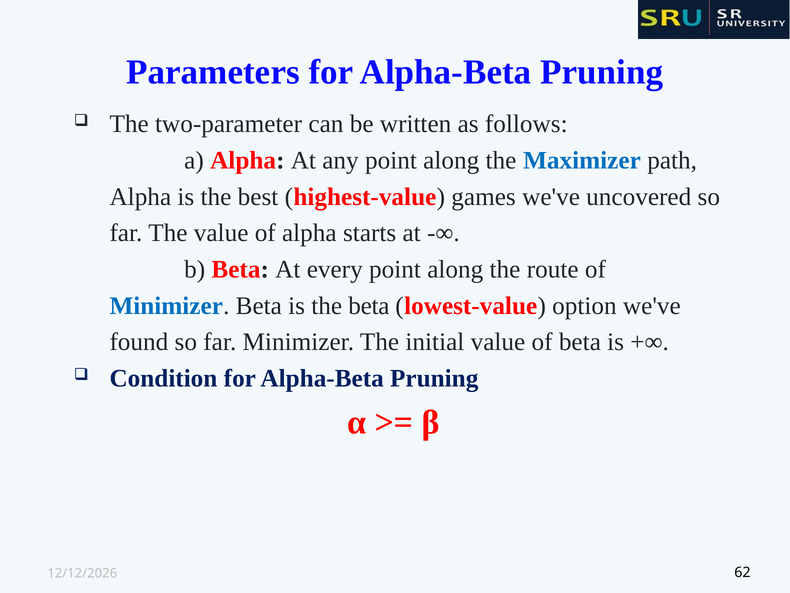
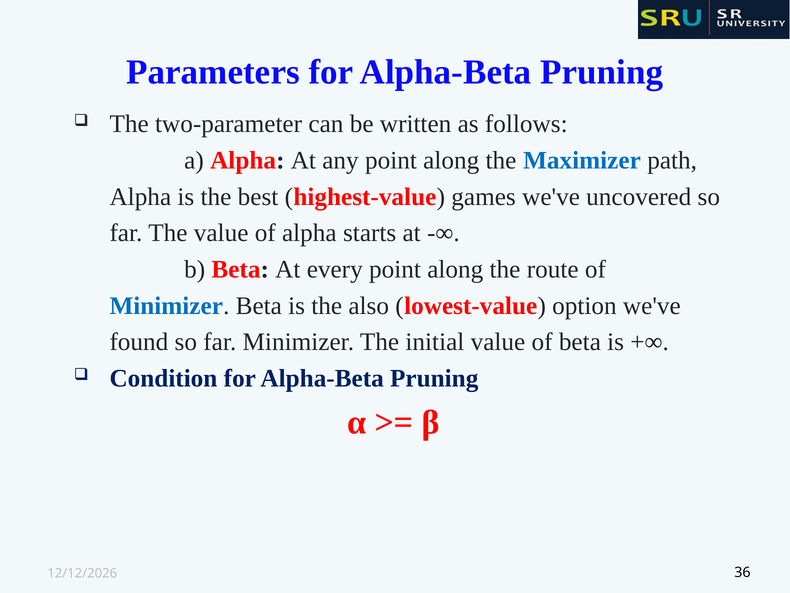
the beta: beta -> also
62: 62 -> 36
